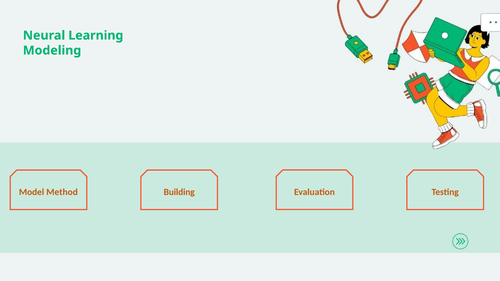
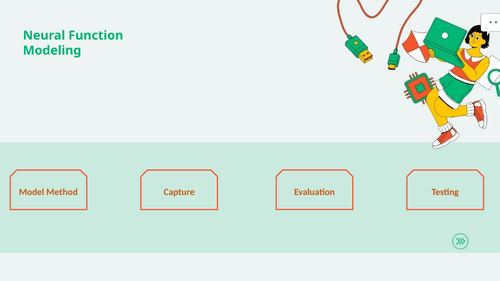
Learning: Learning -> Function
Building: Building -> Capture
